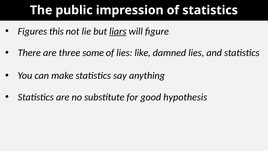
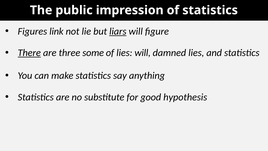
this: this -> link
There underline: none -> present
lies like: like -> will
